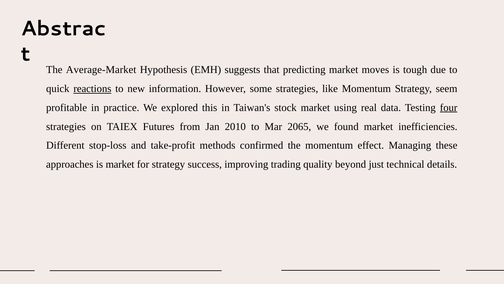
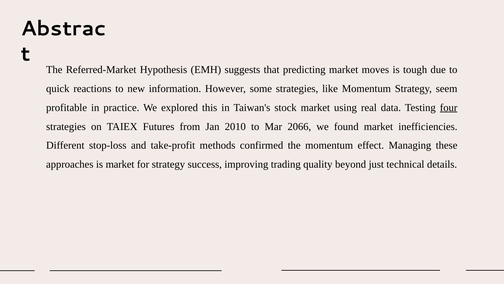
Average-Market: Average-Market -> Referred-Market
reactions underline: present -> none
2065: 2065 -> 2066
